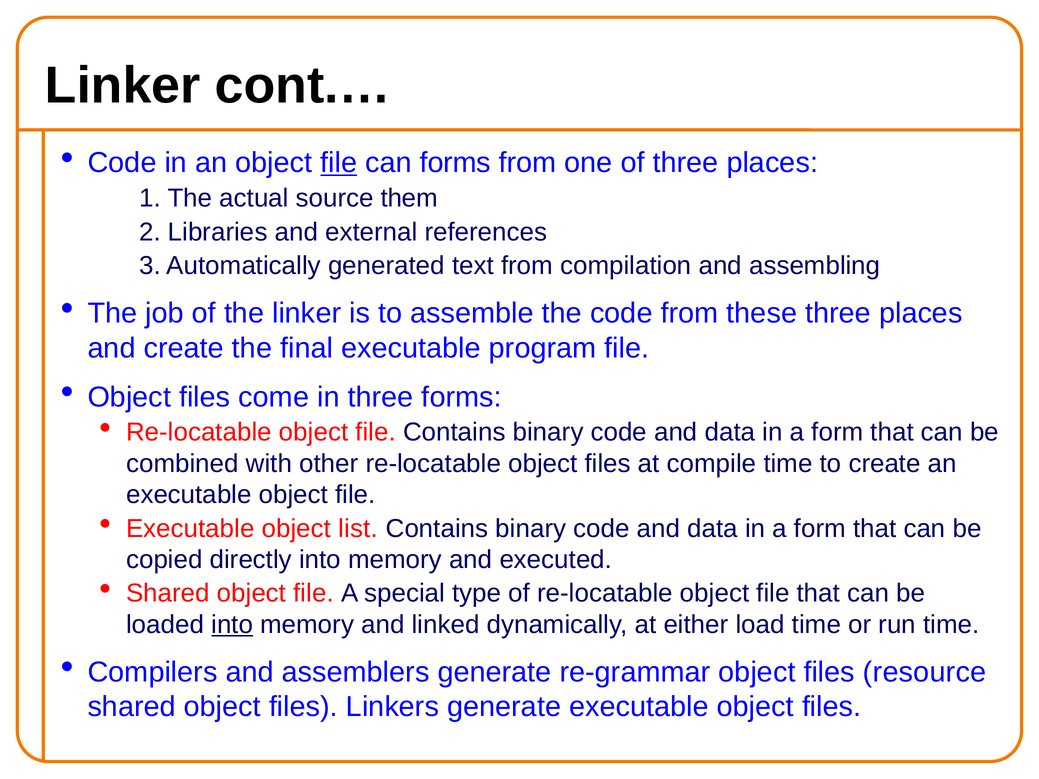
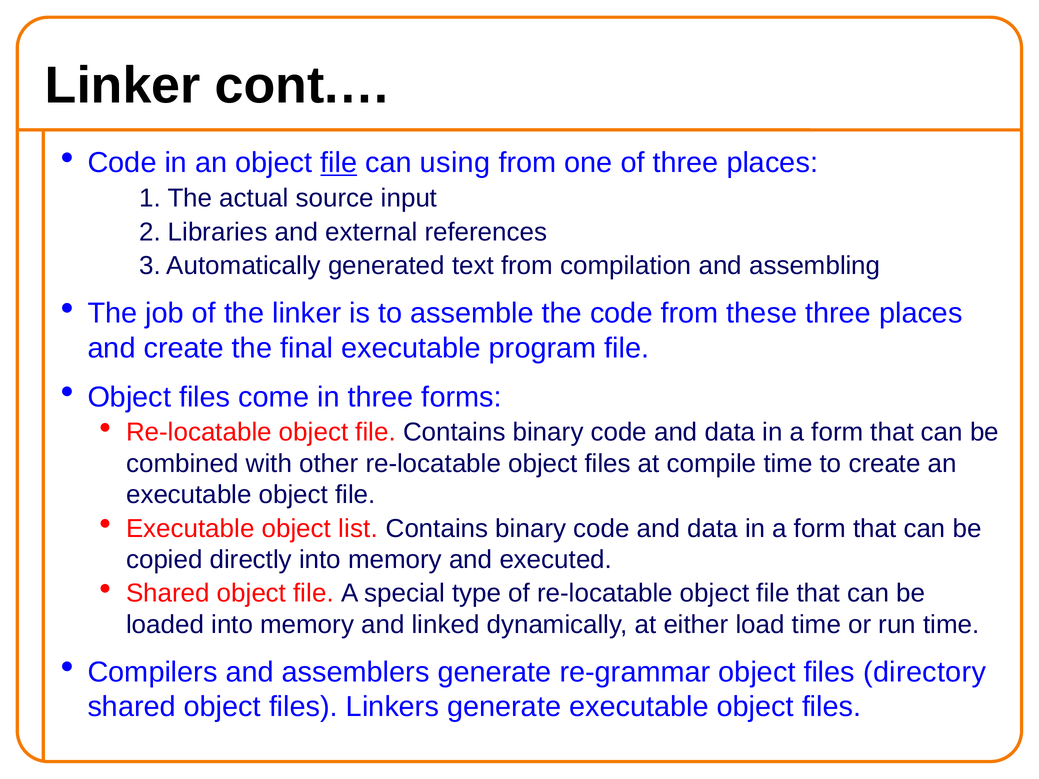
can forms: forms -> using
them: them -> input
into at (232, 625) underline: present -> none
resource: resource -> directory
